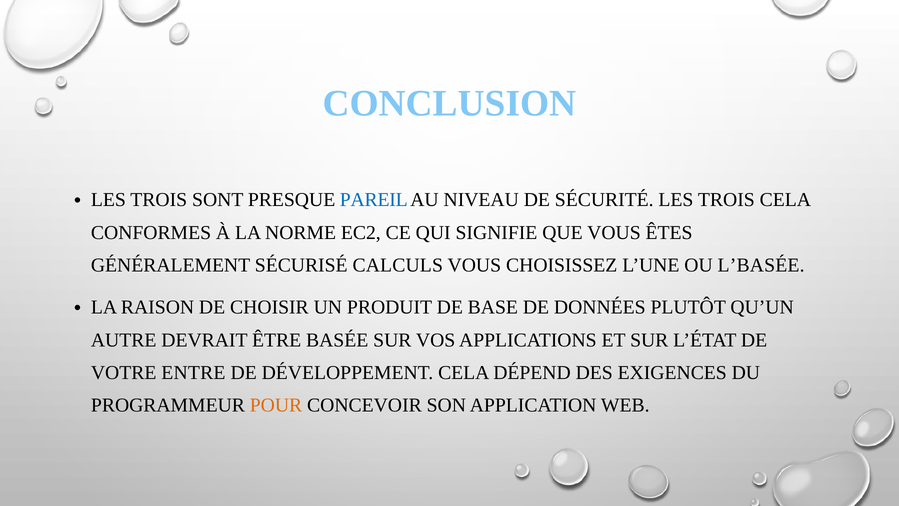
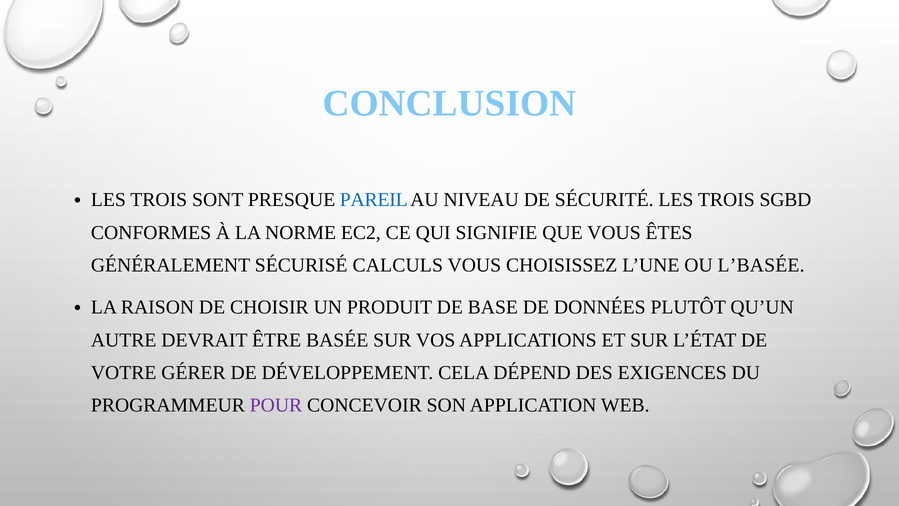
TROIS CELA: CELA -> SGBD
ENTRE: ENTRE -> GÉRER
POUR colour: orange -> purple
